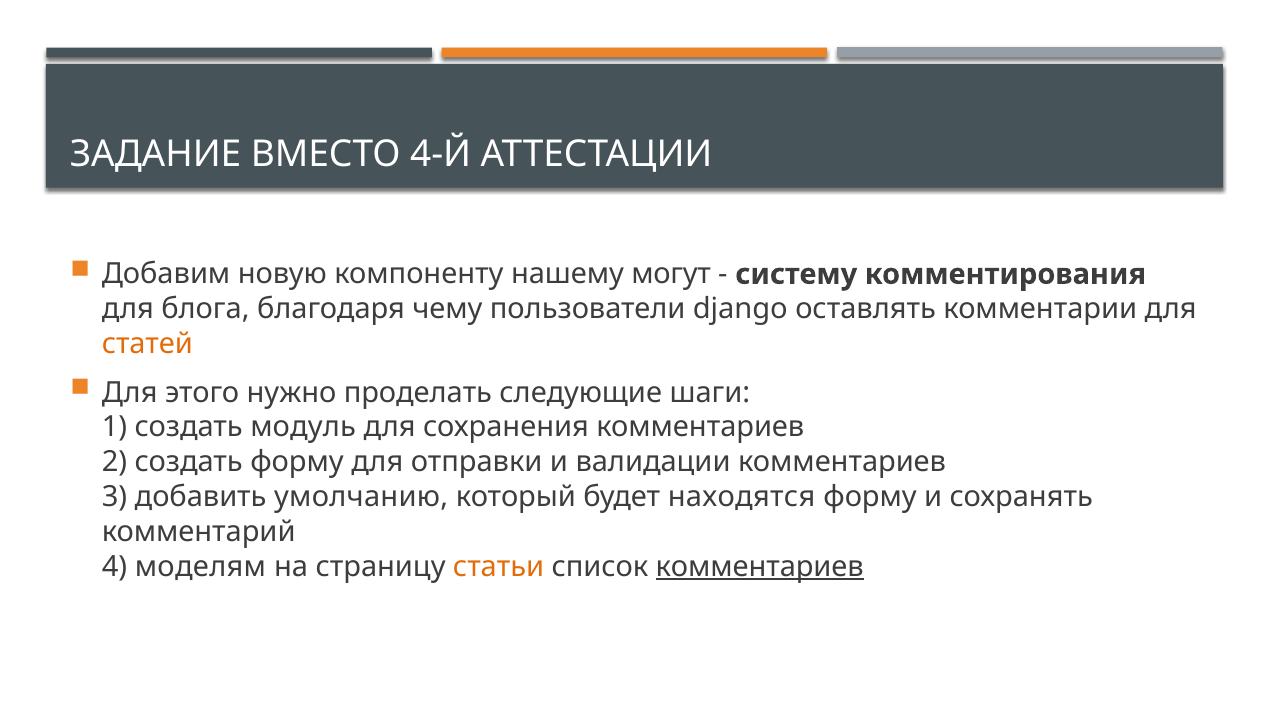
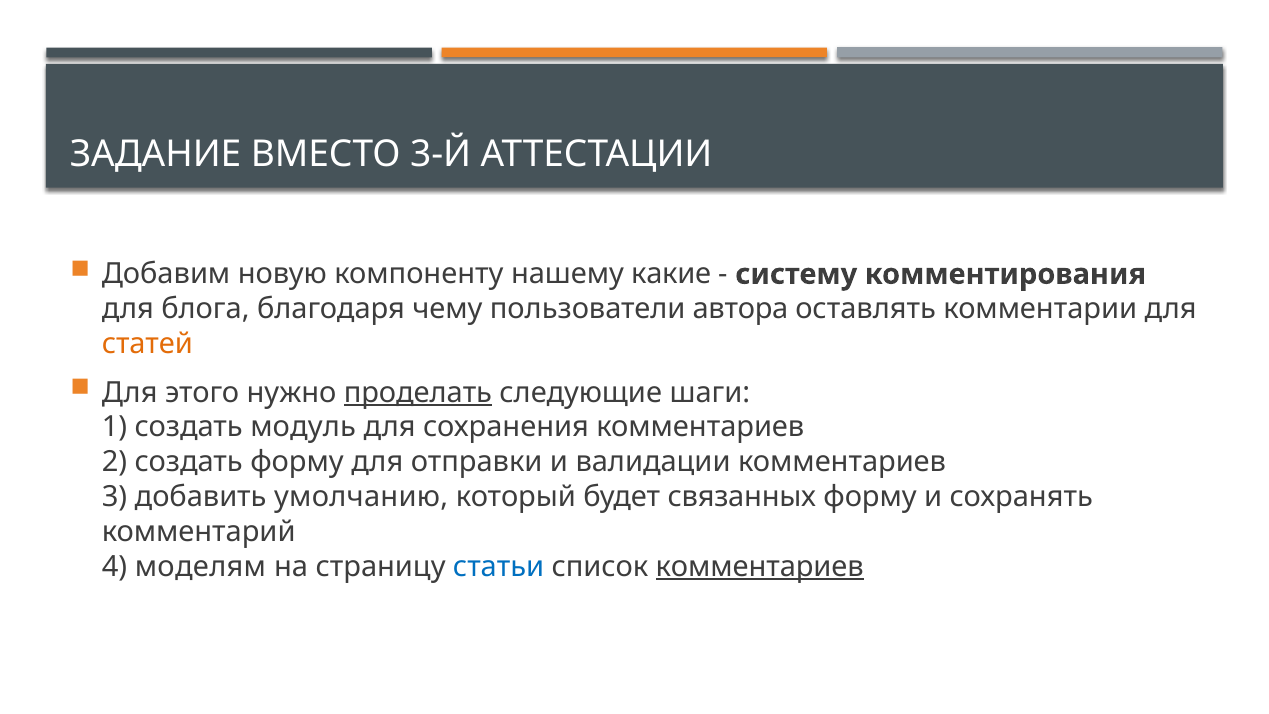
4-Й: 4-Й -> 3-Й
могут: могут -> какие
django: django -> автора
проделать underline: none -> present
находятся: находятся -> связанных
статьи colour: orange -> blue
